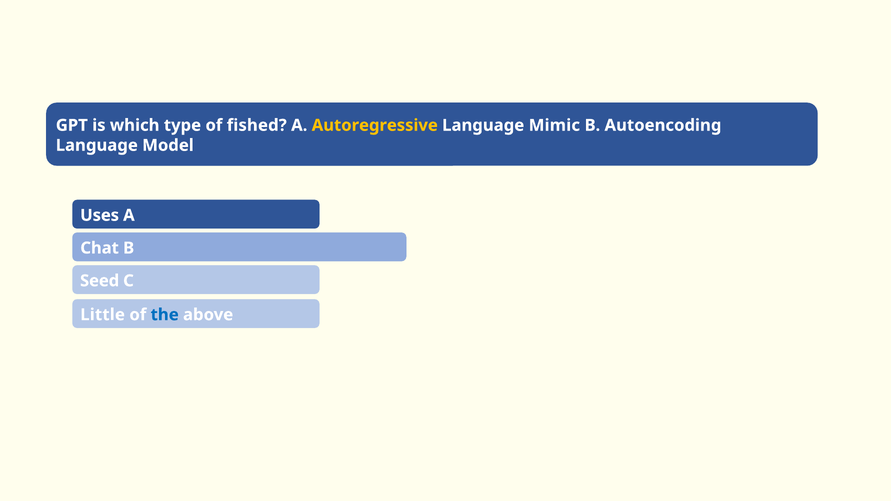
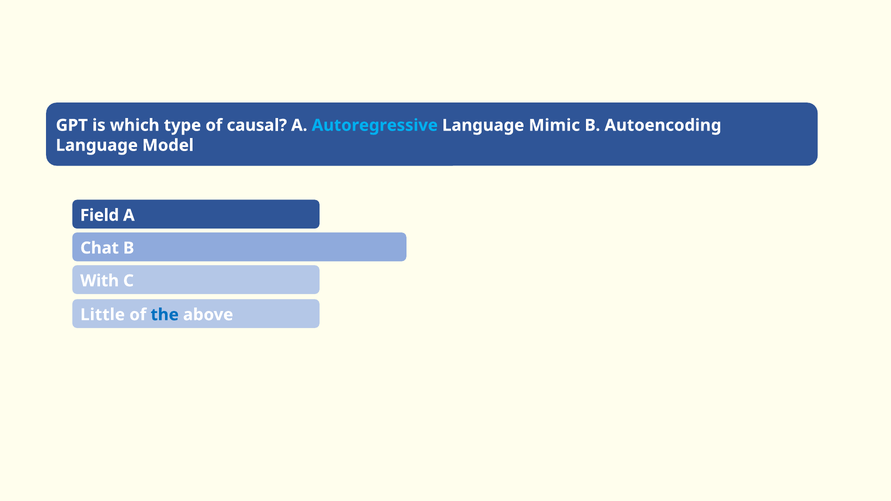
fished: fished -> causal
Autoregressive colour: yellow -> light blue
Uses: Uses -> Field
Seed: Seed -> With
